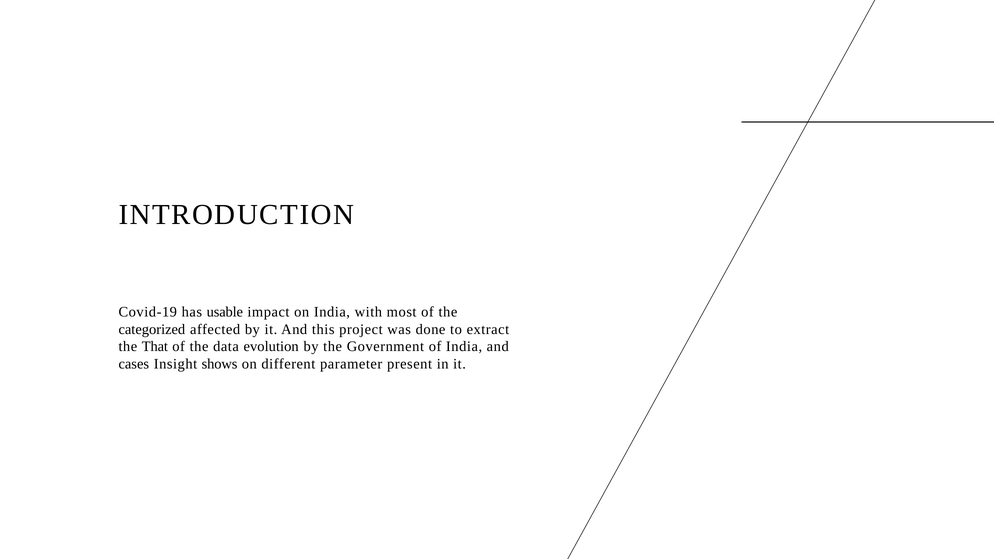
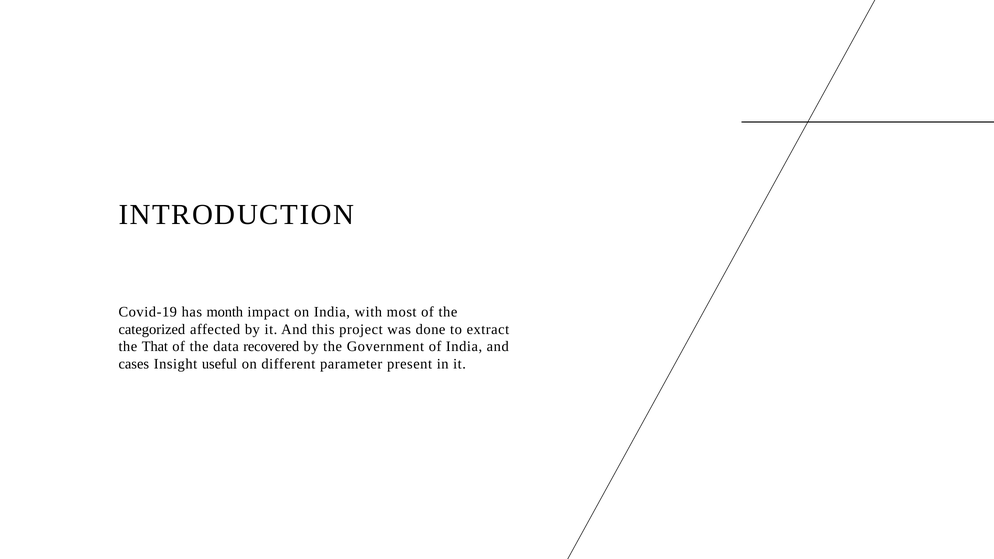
usable: usable -> month
evolution: evolution -> recovered
shows: shows -> useful
